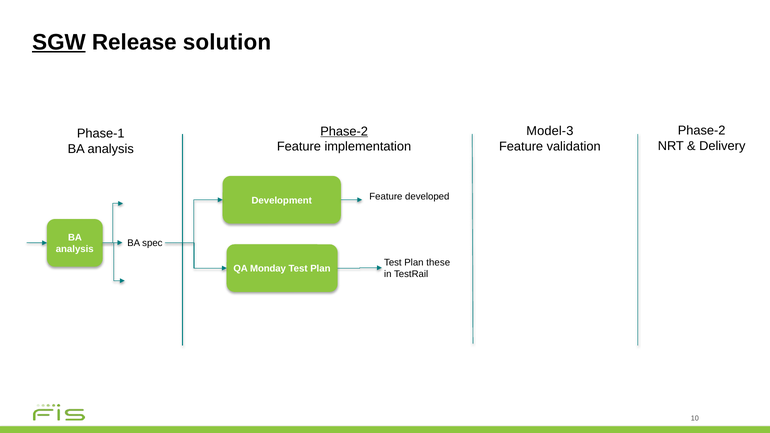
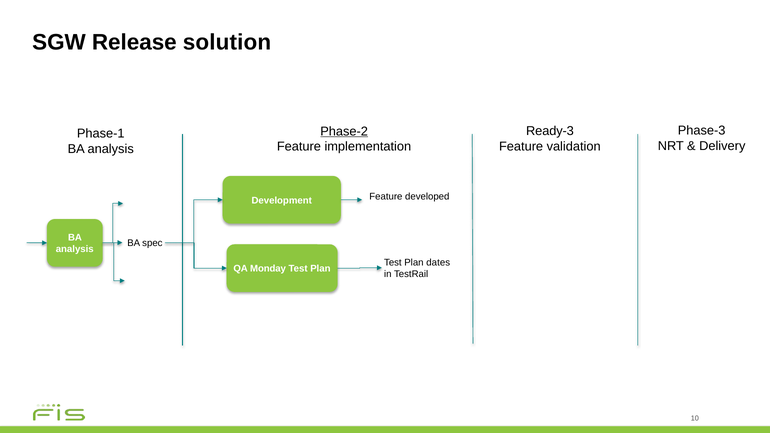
SGW underline: present -> none
Phase-2 at (702, 130): Phase-2 -> Phase-3
Model-3: Model-3 -> Ready-3
these: these -> dates
